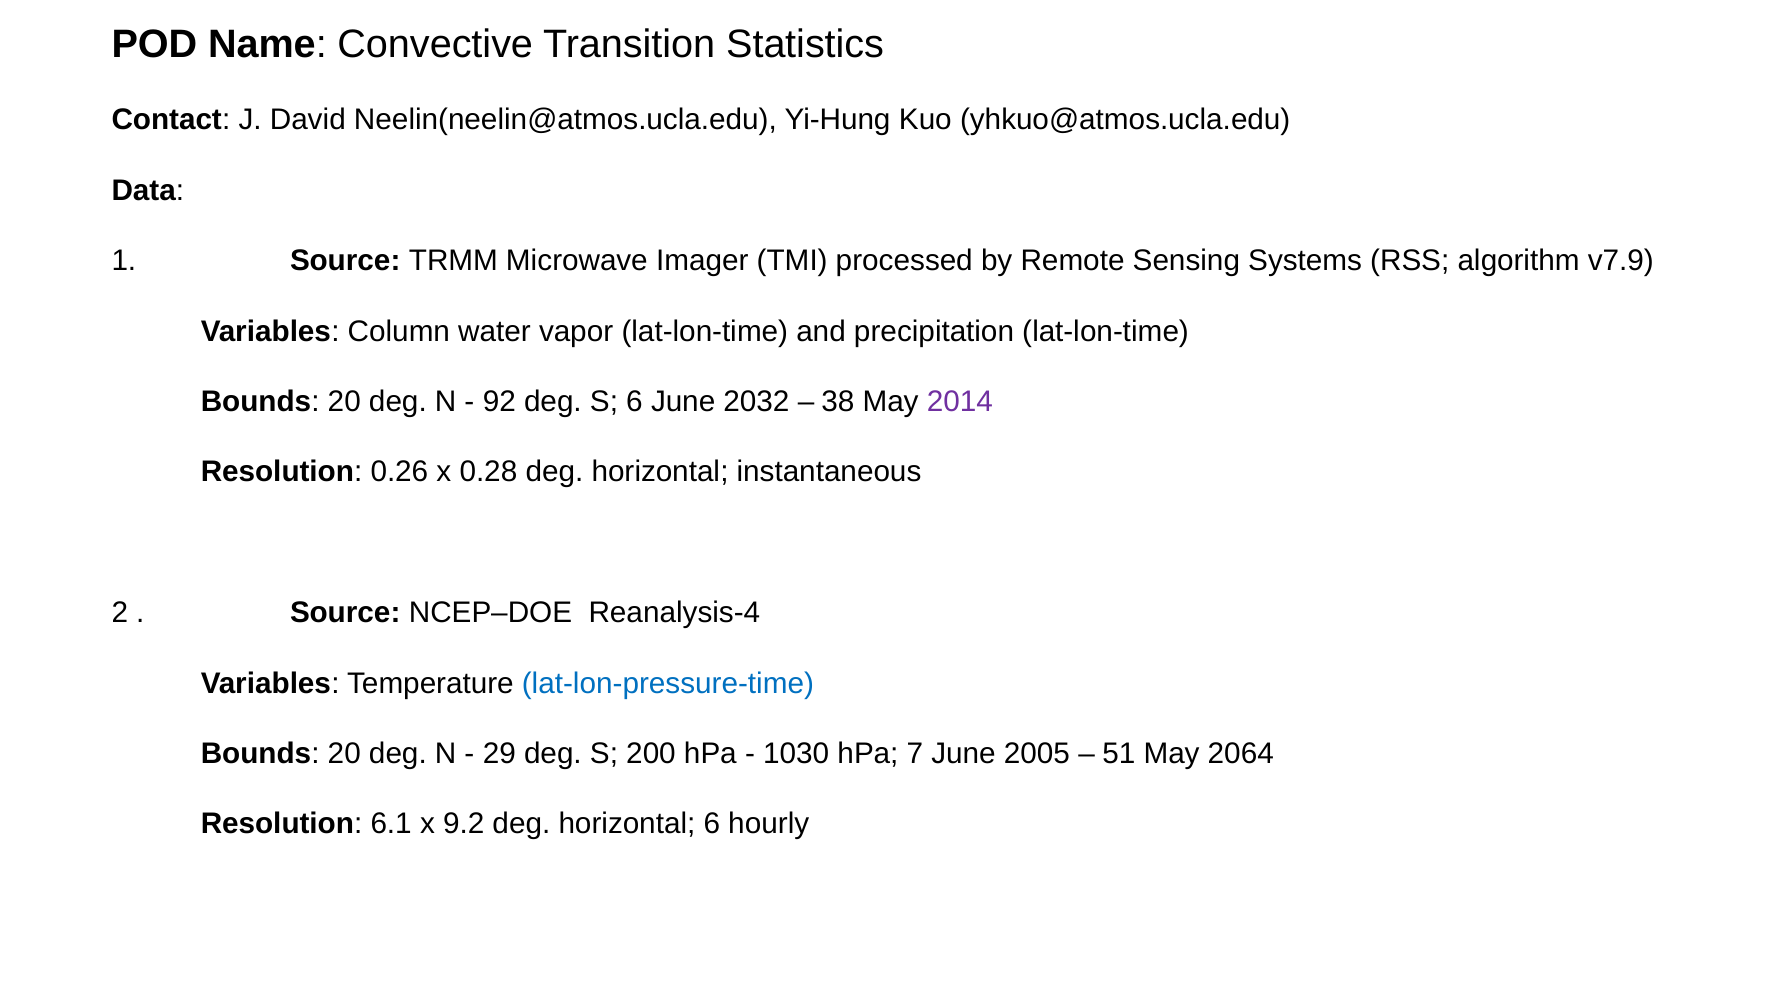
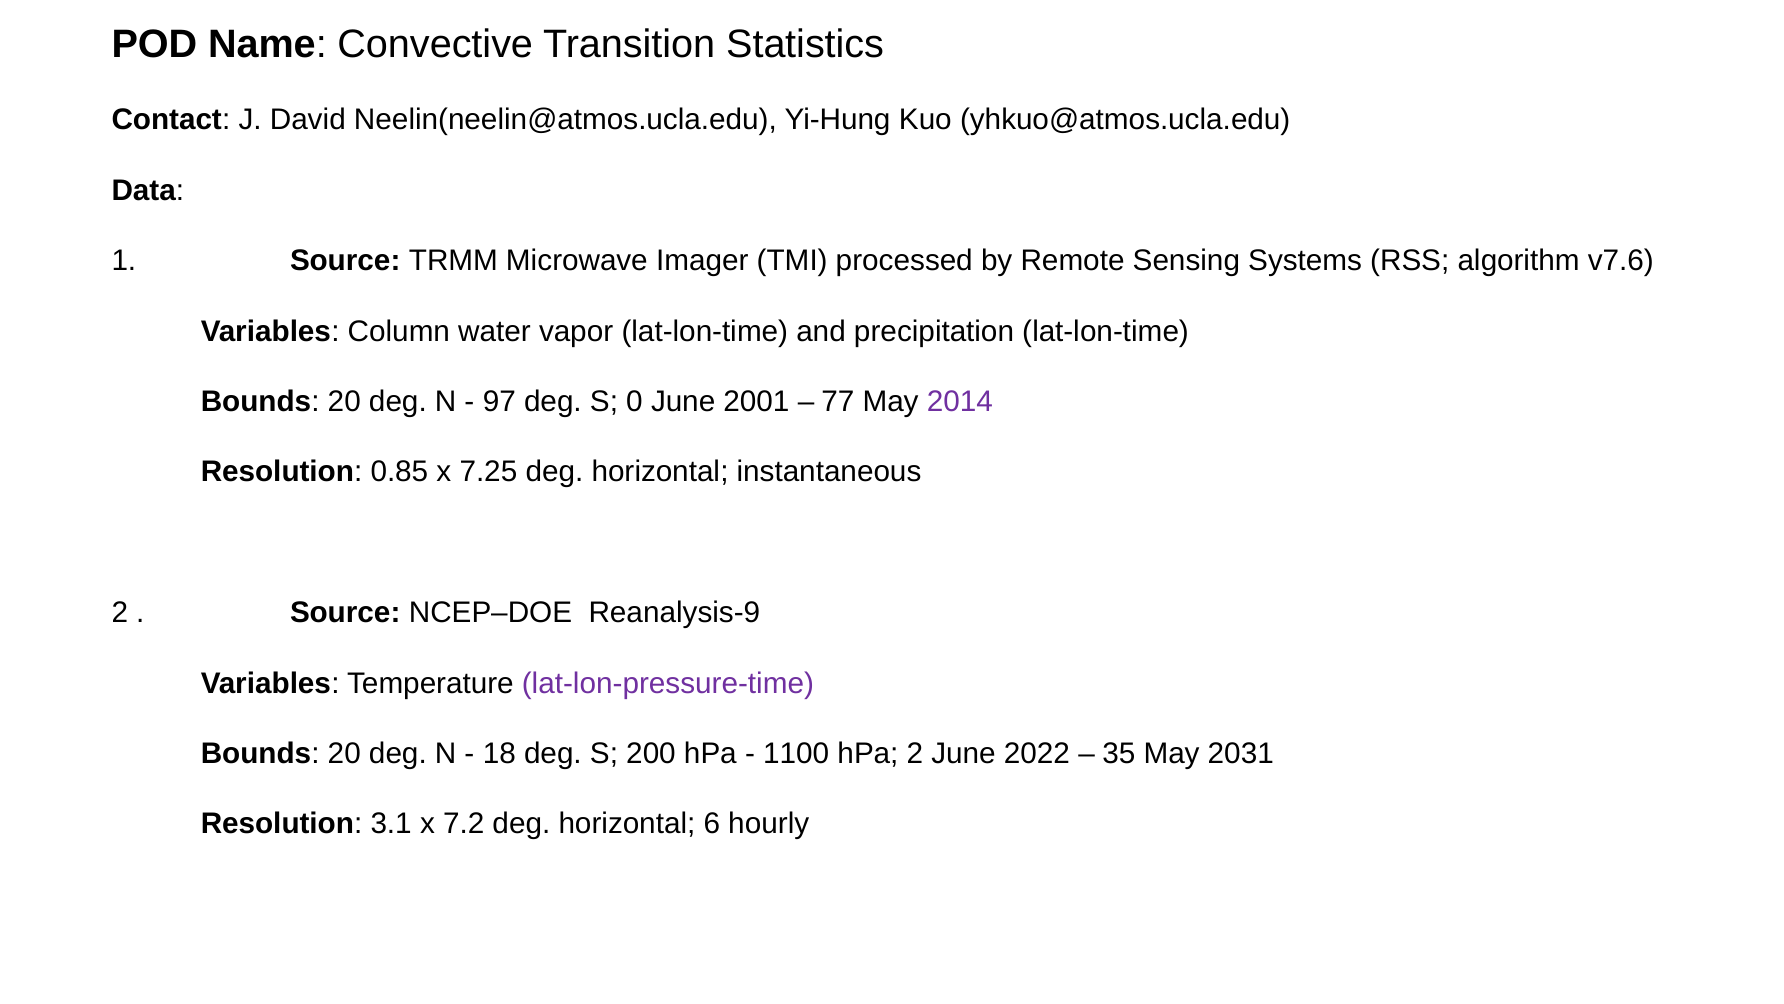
v7.9: v7.9 -> v7.6
92: 92 -> 97
S 6: 6 -> 0
2032: 2032 -> 2001
38: 38 -> 77
0.26: 0.26 -> 0.85
0.28: 0.28 -> 7.25
Reanalysis-4: Reanalysis-4 -> Reanalysis-9
lat-lon-pressure-time colour: blue -> purple
29: 29 -> 18
1030: 1030 -> 1100
hPa 7: 7 -> 2
2005: 2005 -> 2022
51: 51 -> 35
2064: 2064 -> 2031
6.1: 6.1 -> 3.1
9.2: 9.2 -> 7.2
